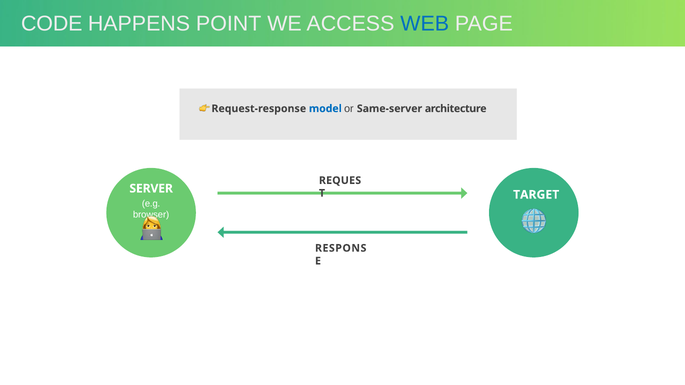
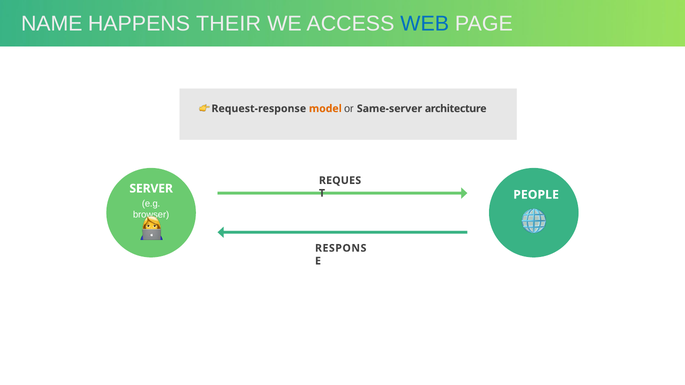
CODE: CODE -> NAME
POINT: POINT -> THEIR
model colour: blue -> orange
TARGET: TARGET -> PEOPLE
